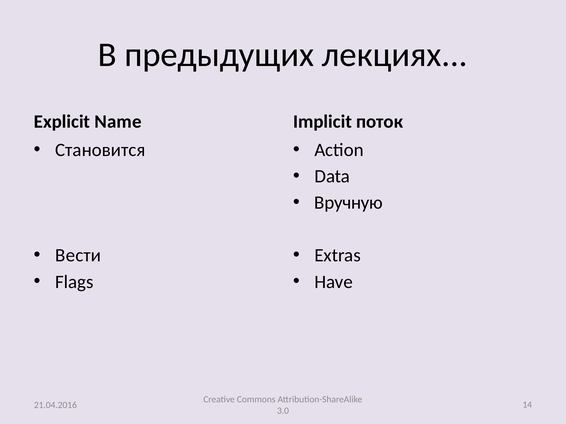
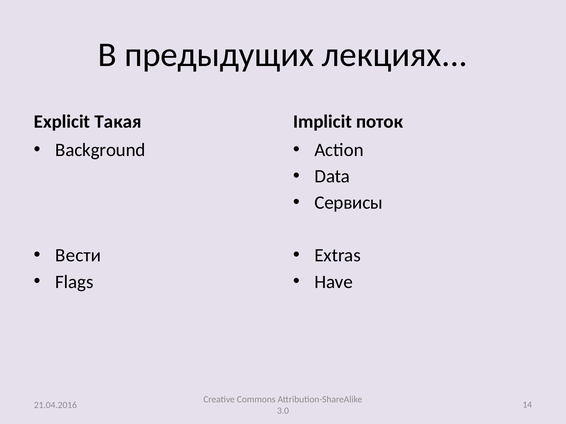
Name: Name -> Такая
Становится: Становится -> Background
Вручную: Вручную -> Сервисы
